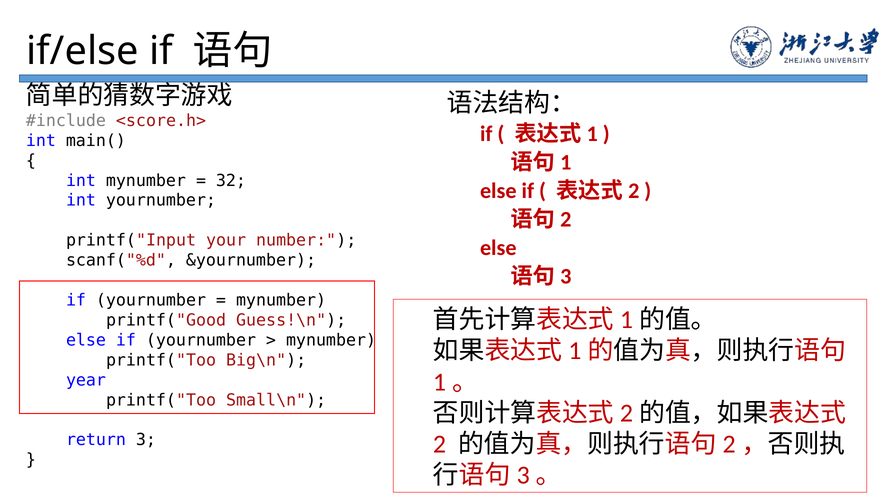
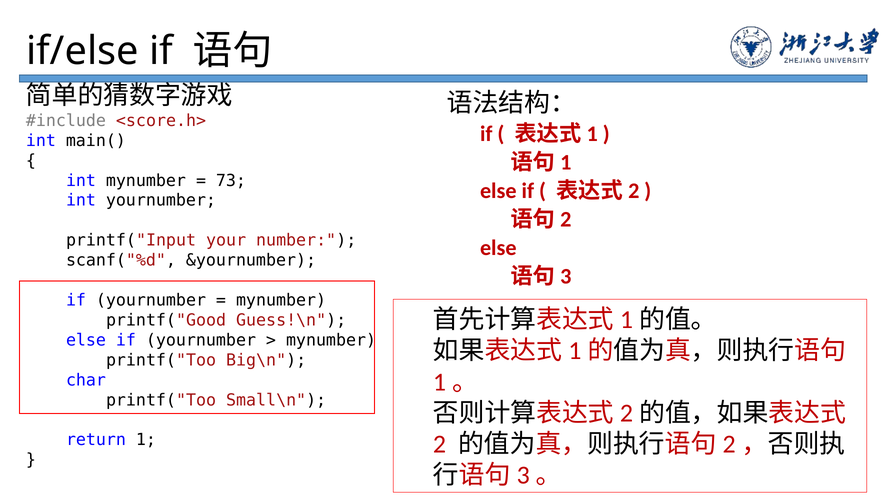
32: 32 -> 73
year: year -> char
3: 3 -> 1
